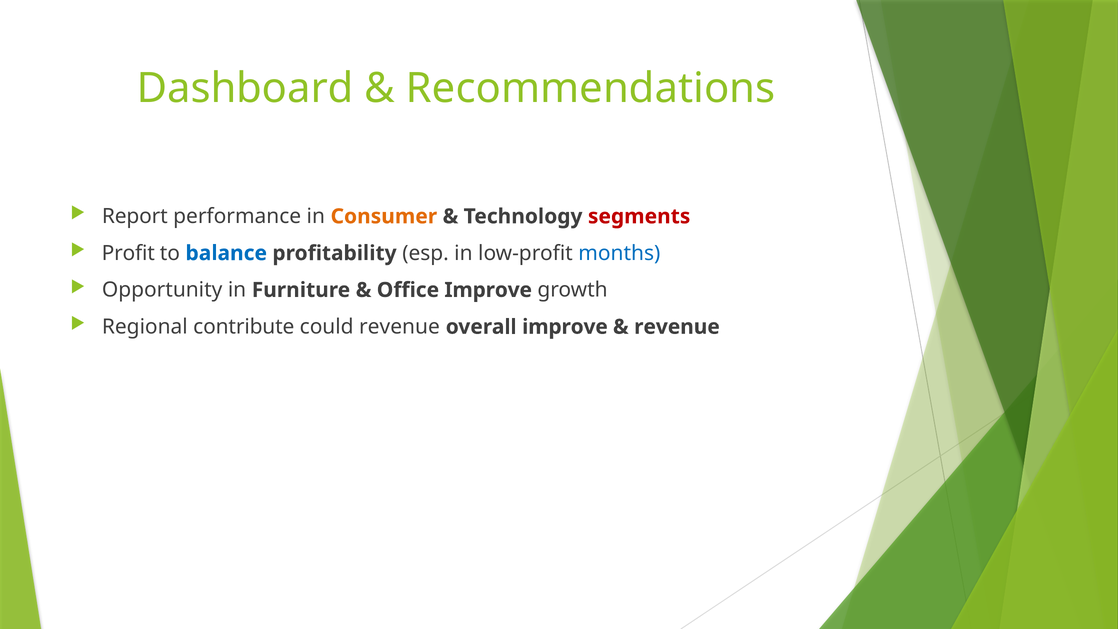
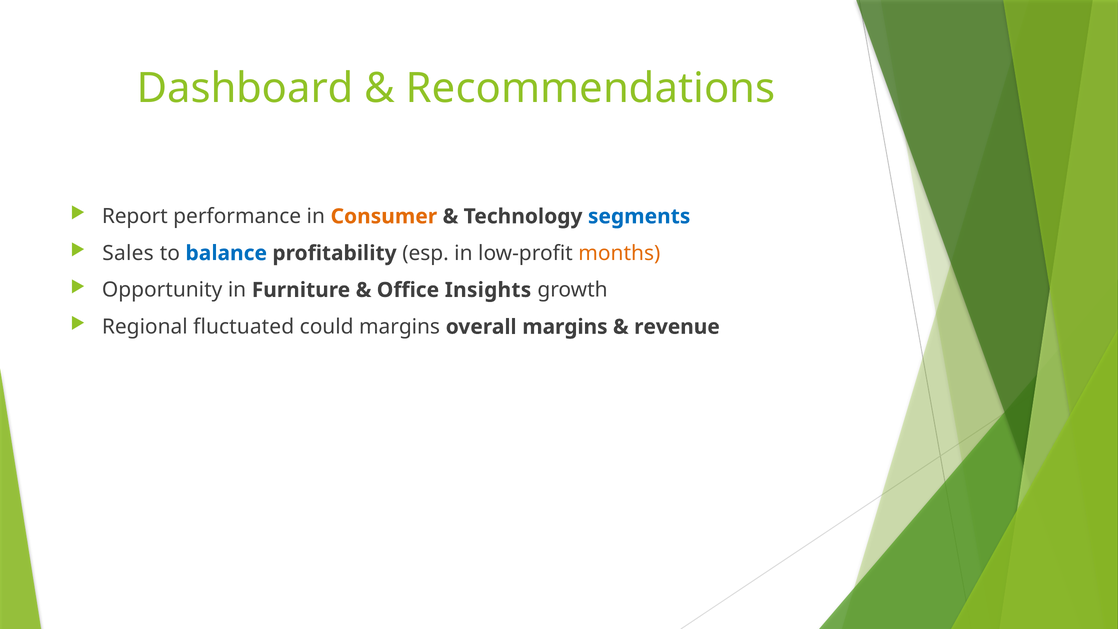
segments colour: red -> blue
Profit: Profit -> Sales
months colour: blue -> orange
Office Improve: Improve -> Insights
contribute: contribute -> fluctuated
could revenue: revenue -> margins
overall improve: improve -> margins
